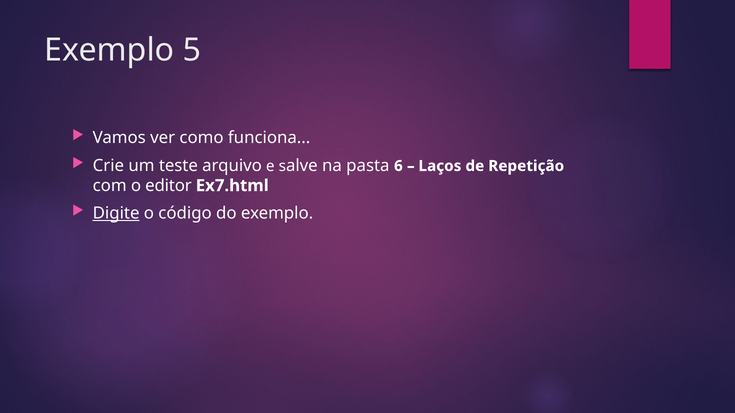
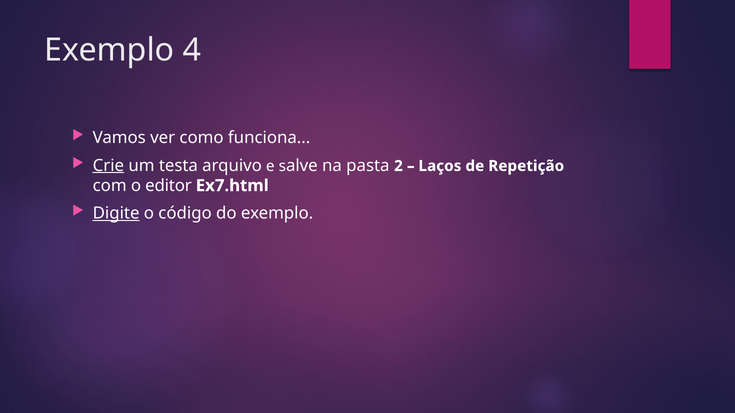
5: 5 -> 4
Crie underline: none -> present
teste: teste -> testa
6: 6 -> 2
